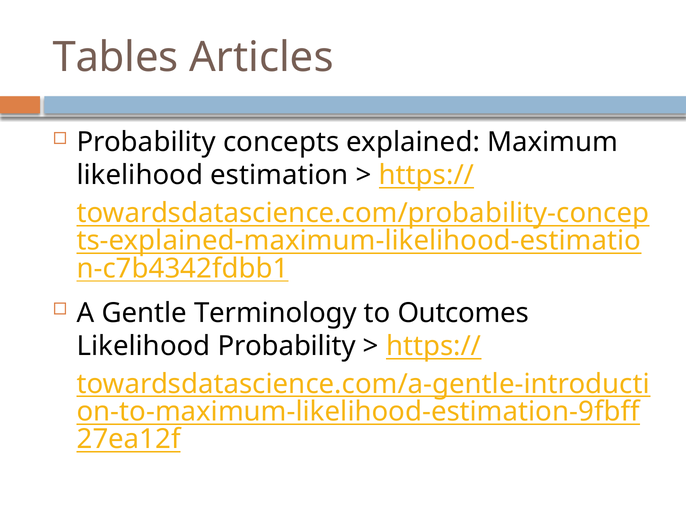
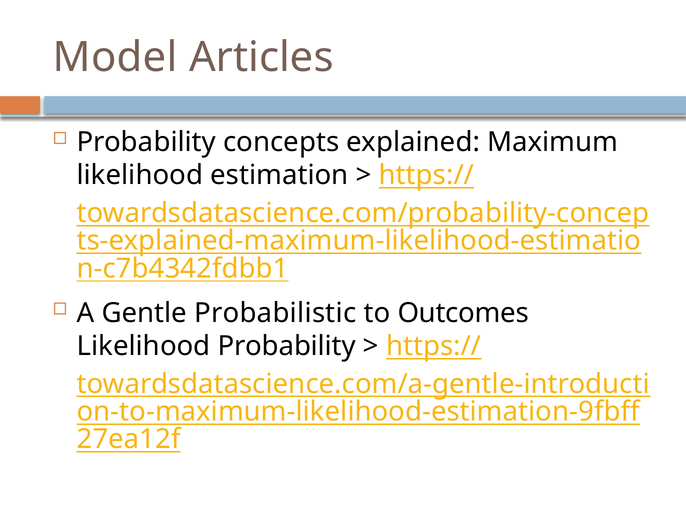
Tables: Tables -> Model
Terminology: Terminology -> Probabilistic
